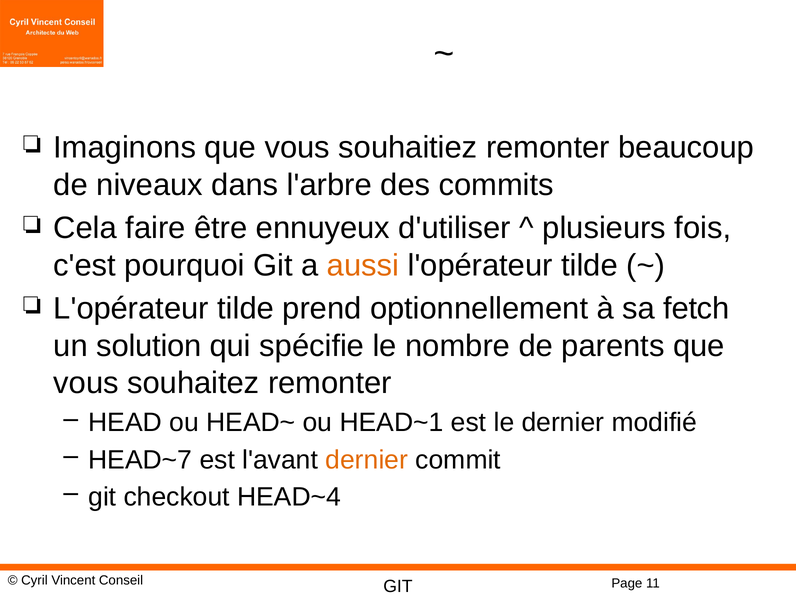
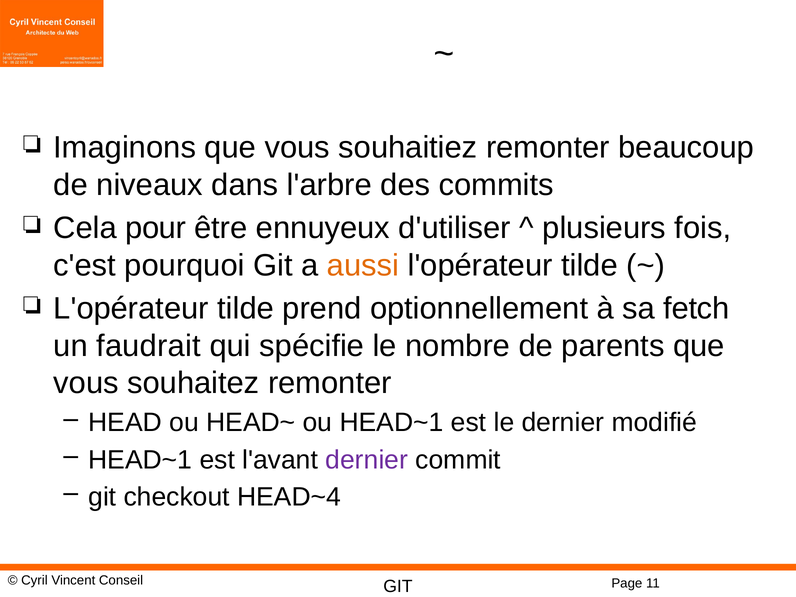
faire: faire -> pour
solution: solution -> faudrait
HEAD~7 at (140, 460): HEAD~7 -> HEAD~1
dernier at (367, 460) colour: orange -> purple
